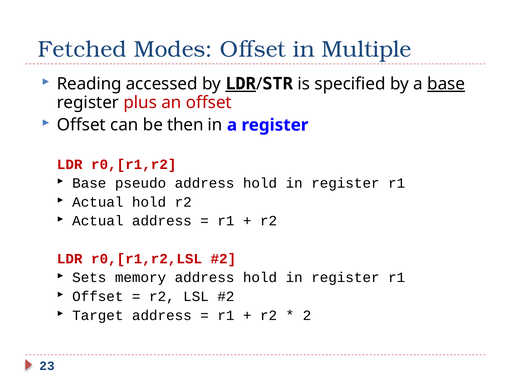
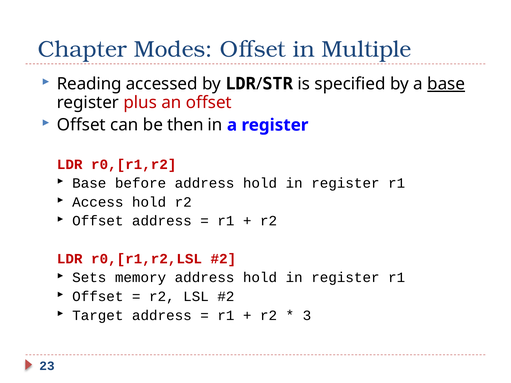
Fetched: Fetched -> Chapter
LDR at (241, 84) underline: present -> none
pseudo: pseudo -> before
Actual at (98, 202): Actual -> Access
Actual at (98, 221): Actual -> Offset
2: 2 -> 3
